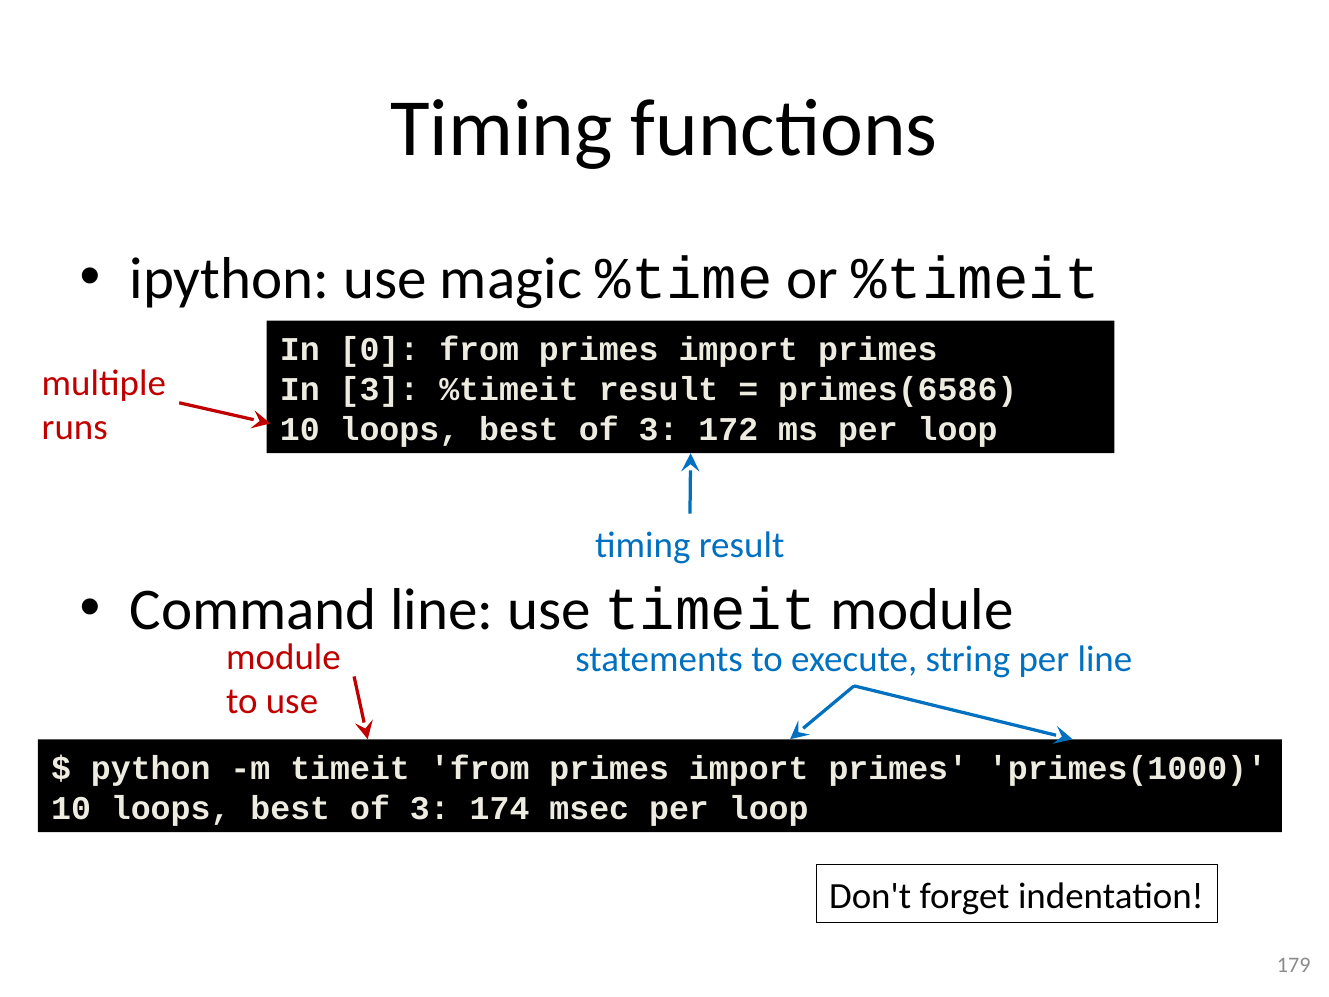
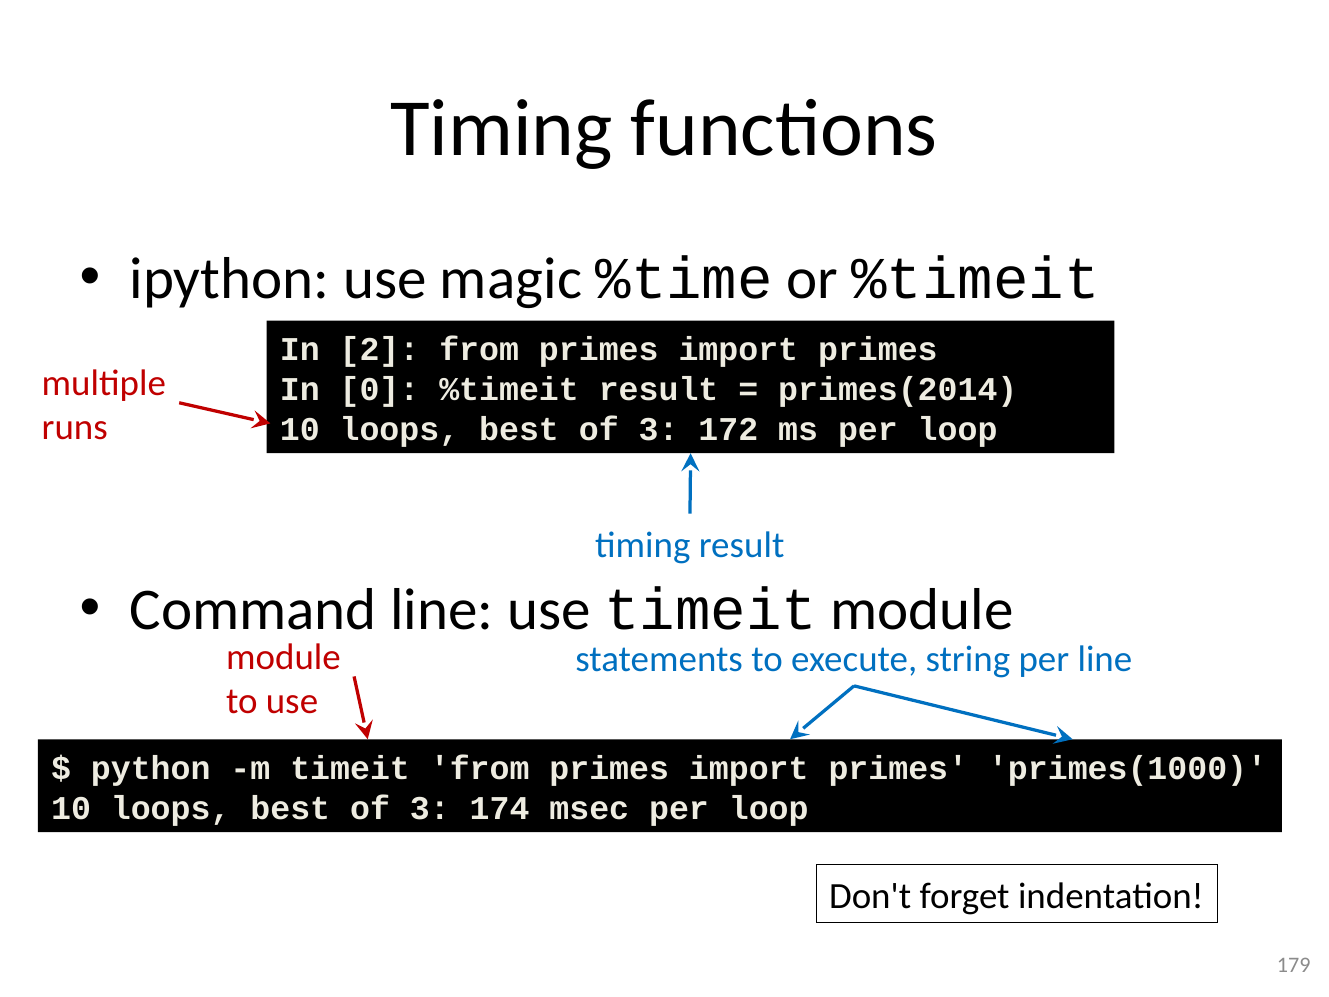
0: 0 -> 2
In 3: 3 -> 0
primes(6586: primes(6586 -> primes(2014
